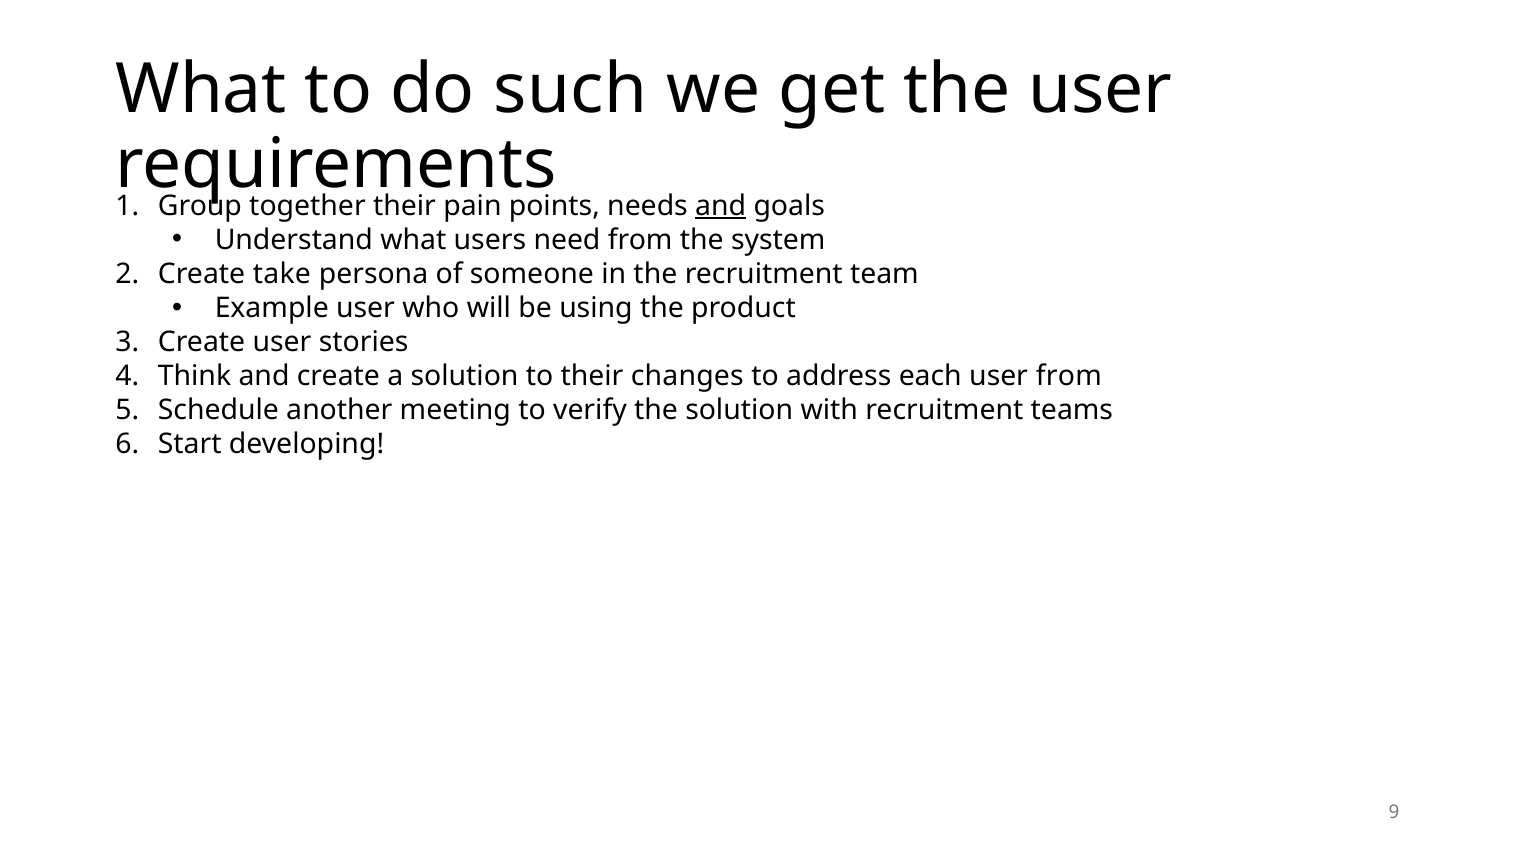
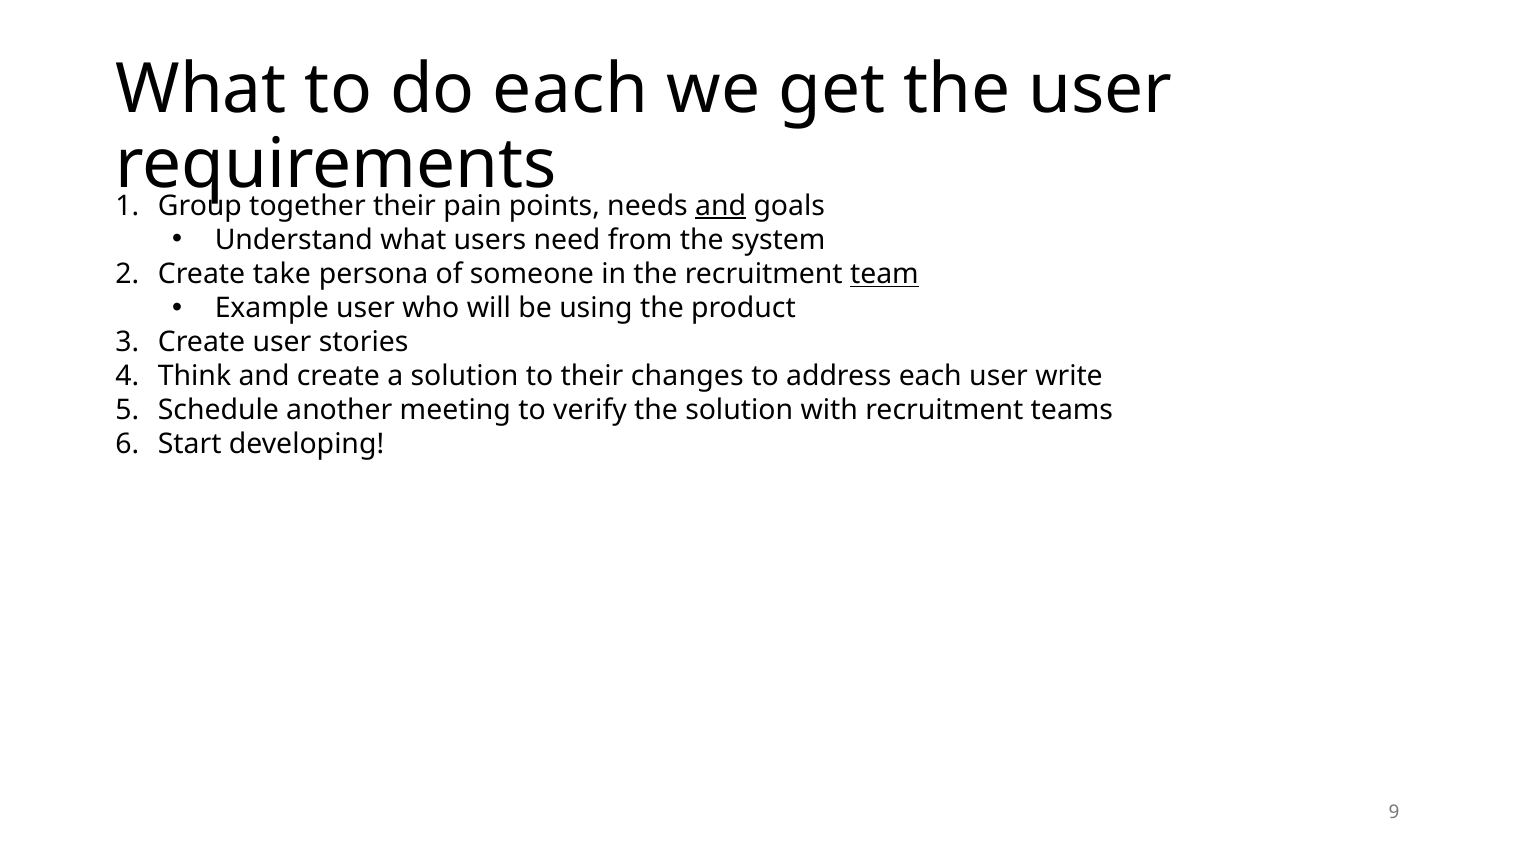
do such: such -> each
team underline: none -> present
user from: from -> write
